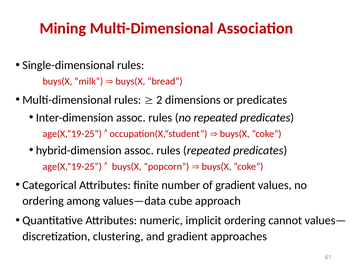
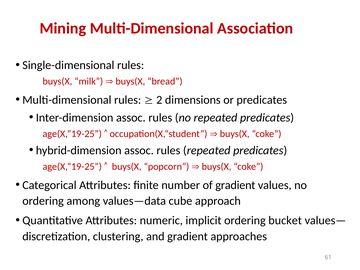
cannot: cannot -> bucket
